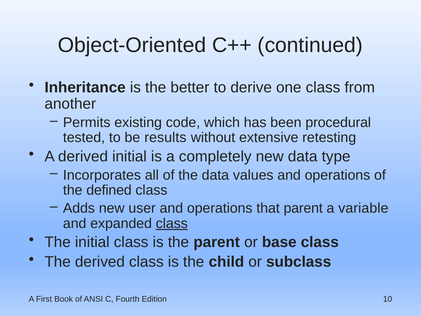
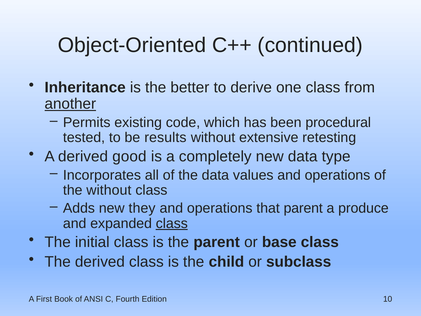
another underline: none -> present
derived initial: initial -> good
the defined: defined -> without
user: user -> they
variable: variable -> produce
